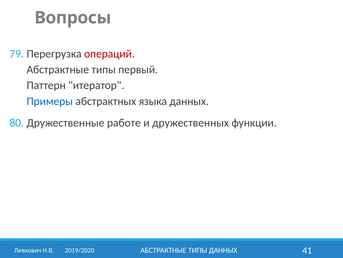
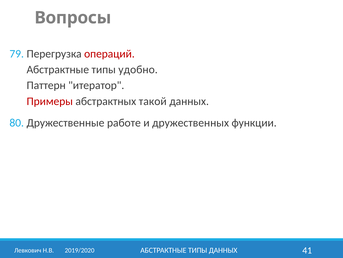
первый: первый -> удобно
Примеры colour: blue -> red
языка: языка -> такой
